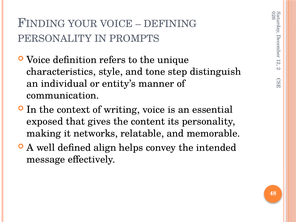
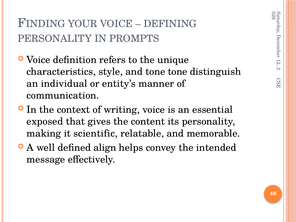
tone step: step -> tone
networks: networks -> scientific
